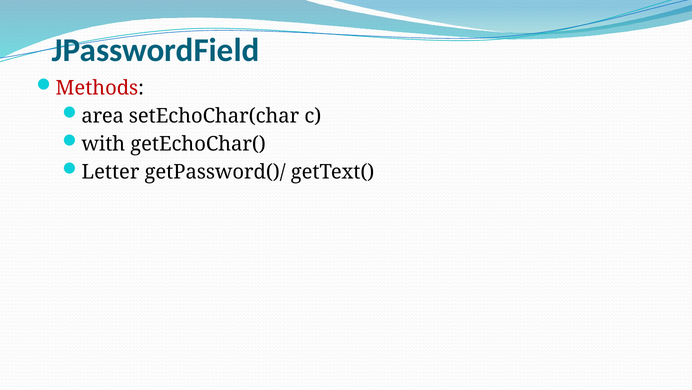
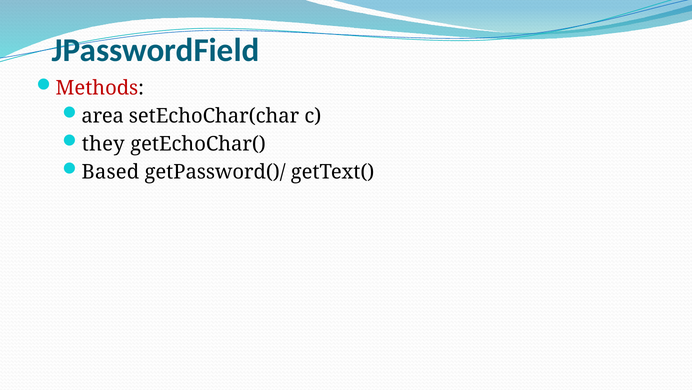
with: with -> they
Letter: Letter -> Based
